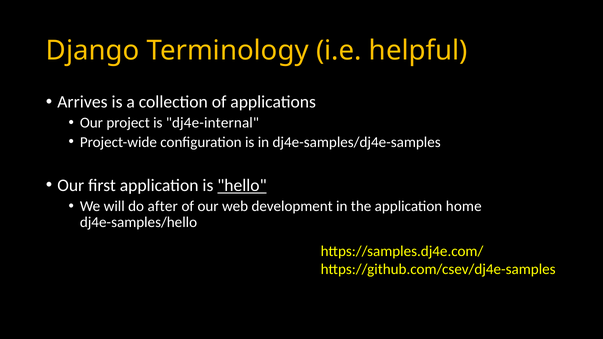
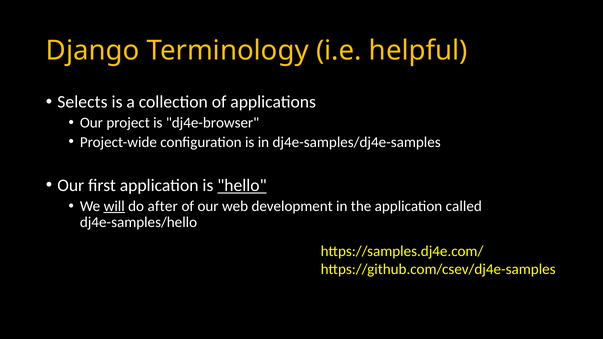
Arrives: Arrives -> Selects
dj4e-internal: dj4e-internal -> dj4e-browser
will underline: none -> present
home: home -> called
